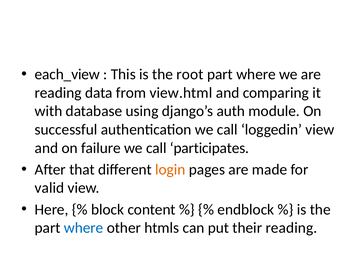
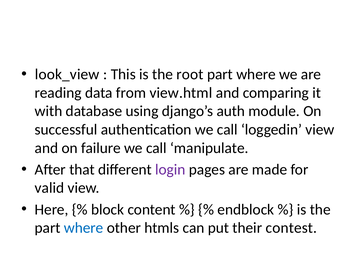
each_view: each_view -> look_view
participates: participates -> manipulate
login colour: orange -> purple
their reading: reading -> contest
